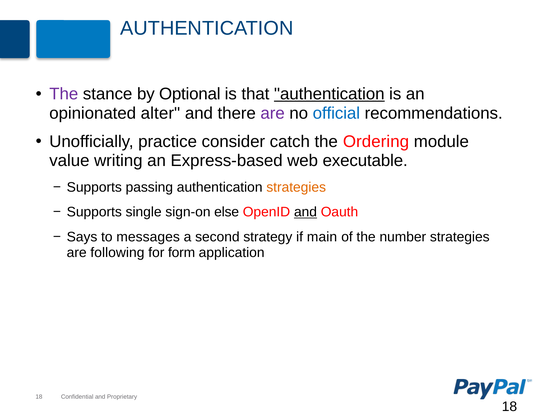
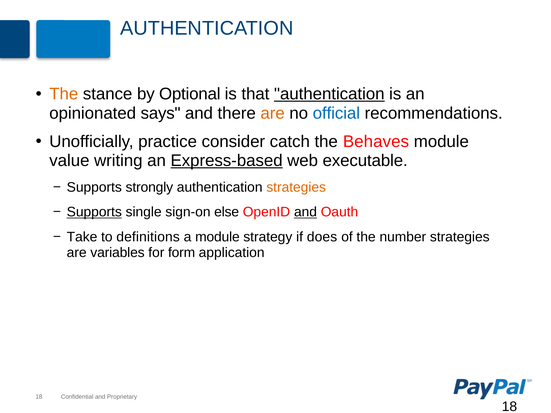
The at (64, 94) colour: purple -> orange
alter: alter -> says
are at (273, 113) colour: purple -> orange
Ordering: Ordering -> Behaves
Express-based underline: none -> present
passing: passing -> strongly
Supports at (94, 212) underline: none -> present
Says: Says -> Take
messages: messages -> definitions
a second: second -> module
main: main -> does
following: following -> variables
